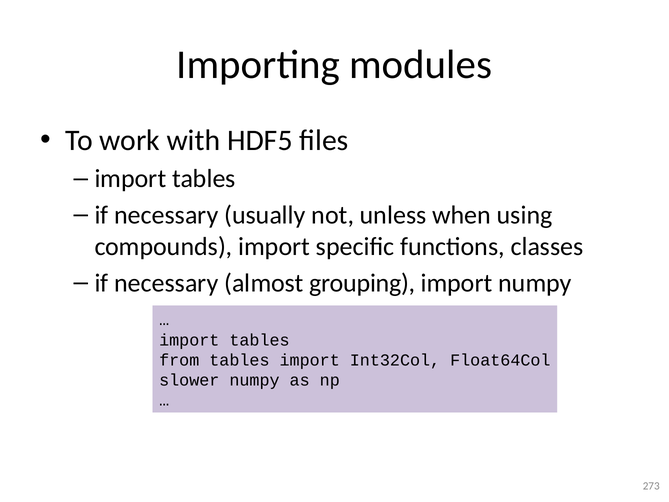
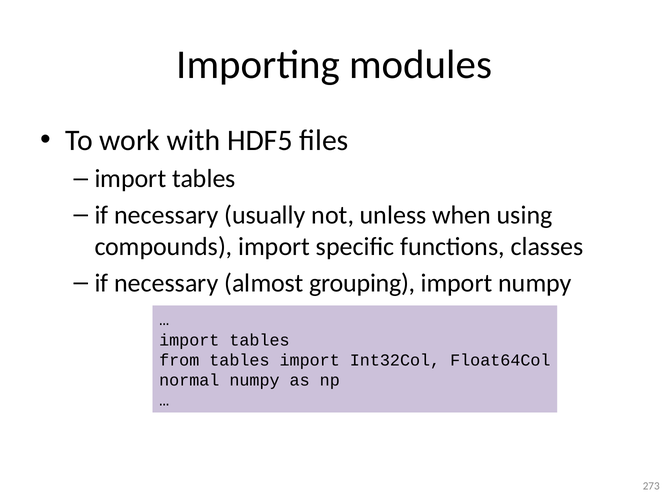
slower: slower -> normal
